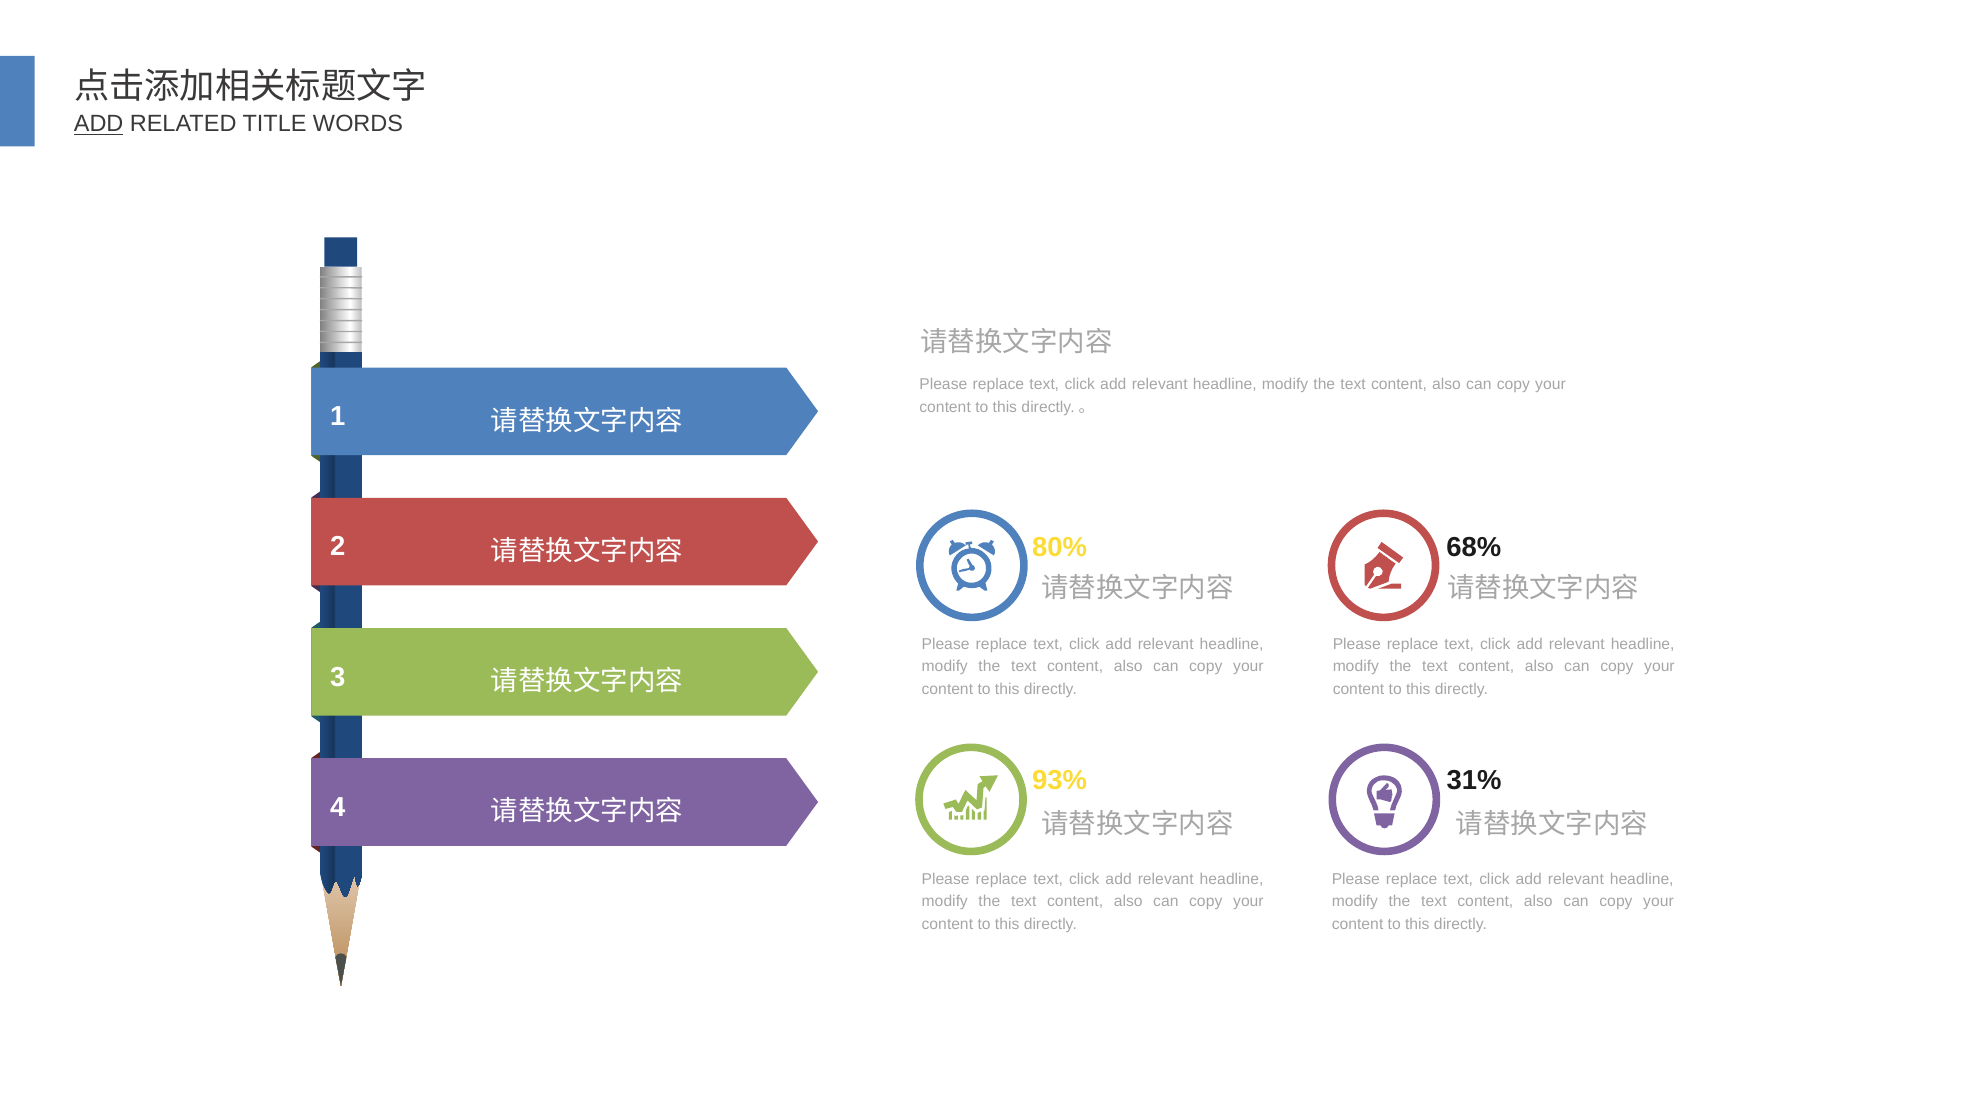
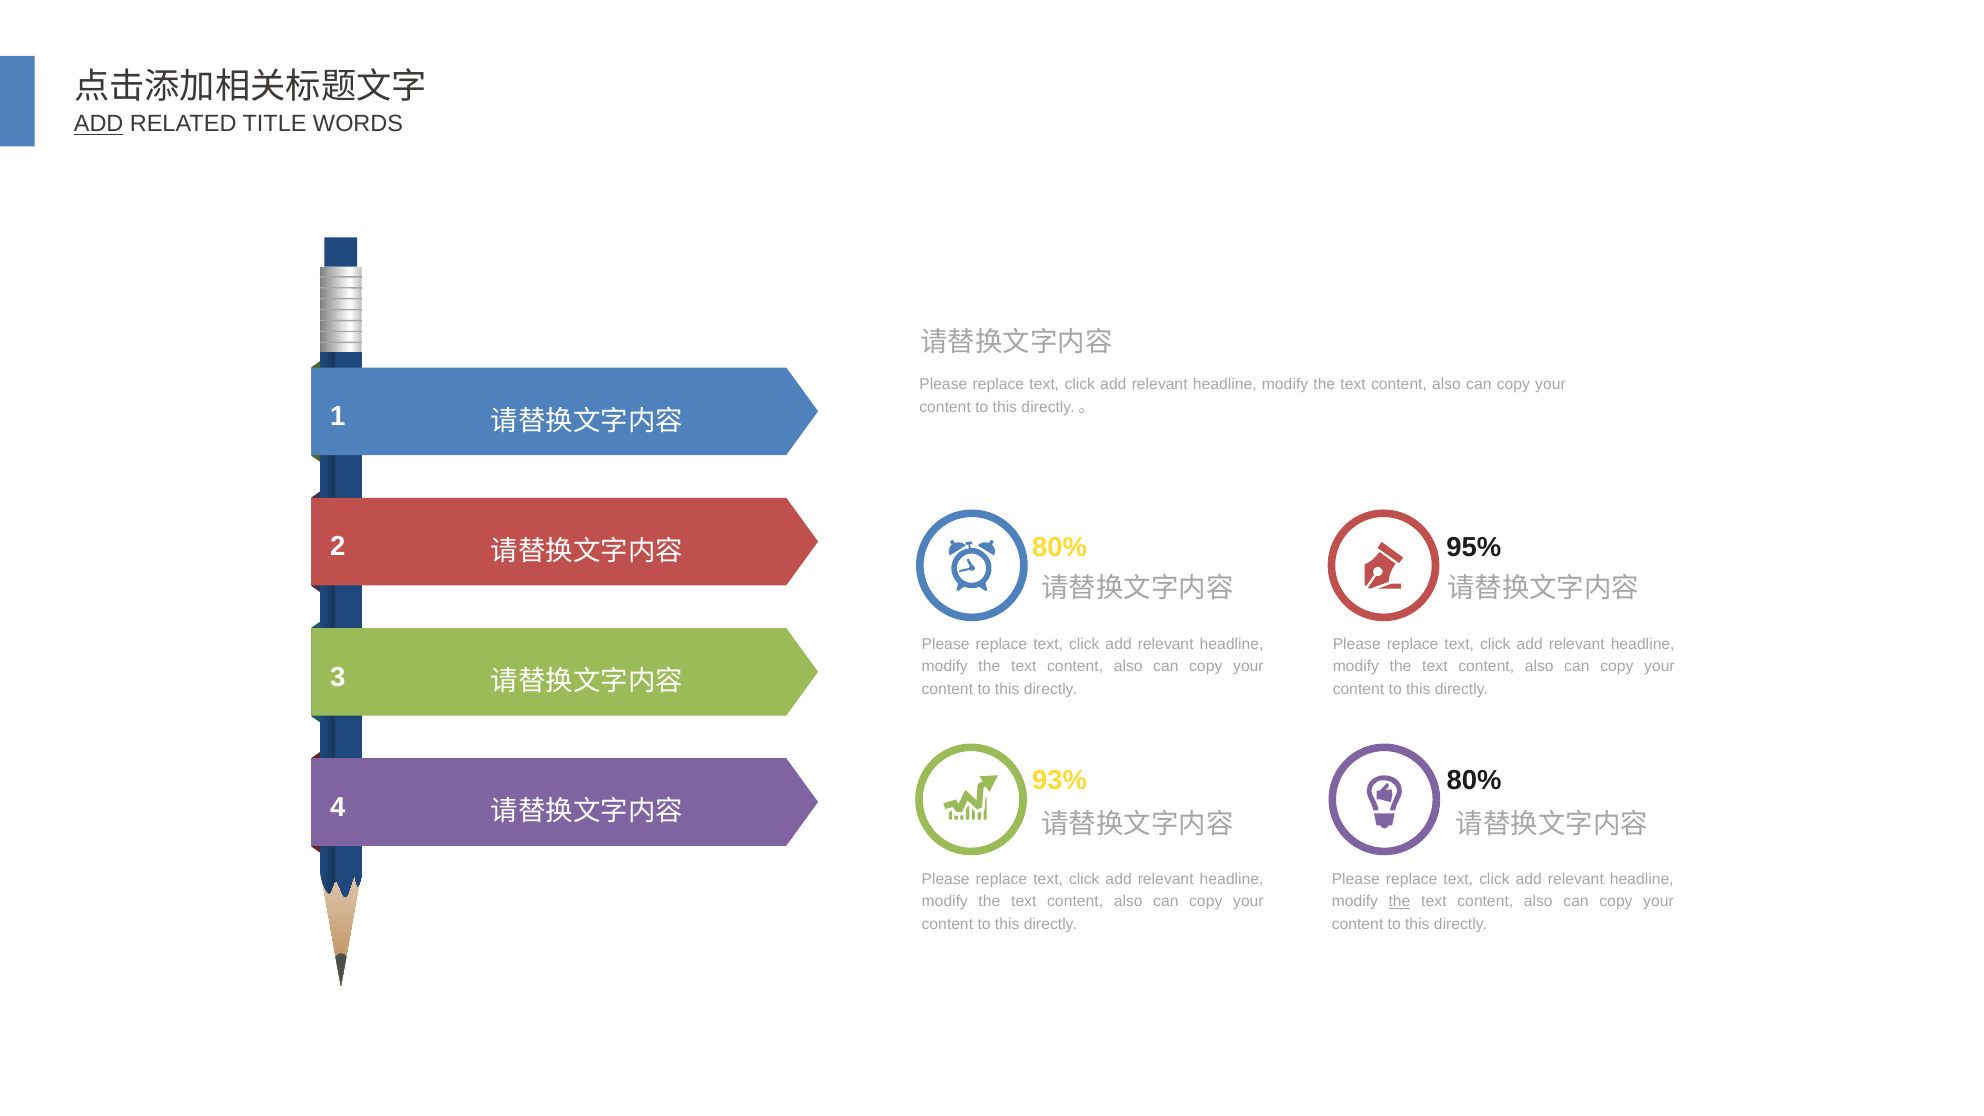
68%: 68% -> 95%
31% at (1474, 780): 31% -> 80%
the at (1400, 902) underline: none -> present
